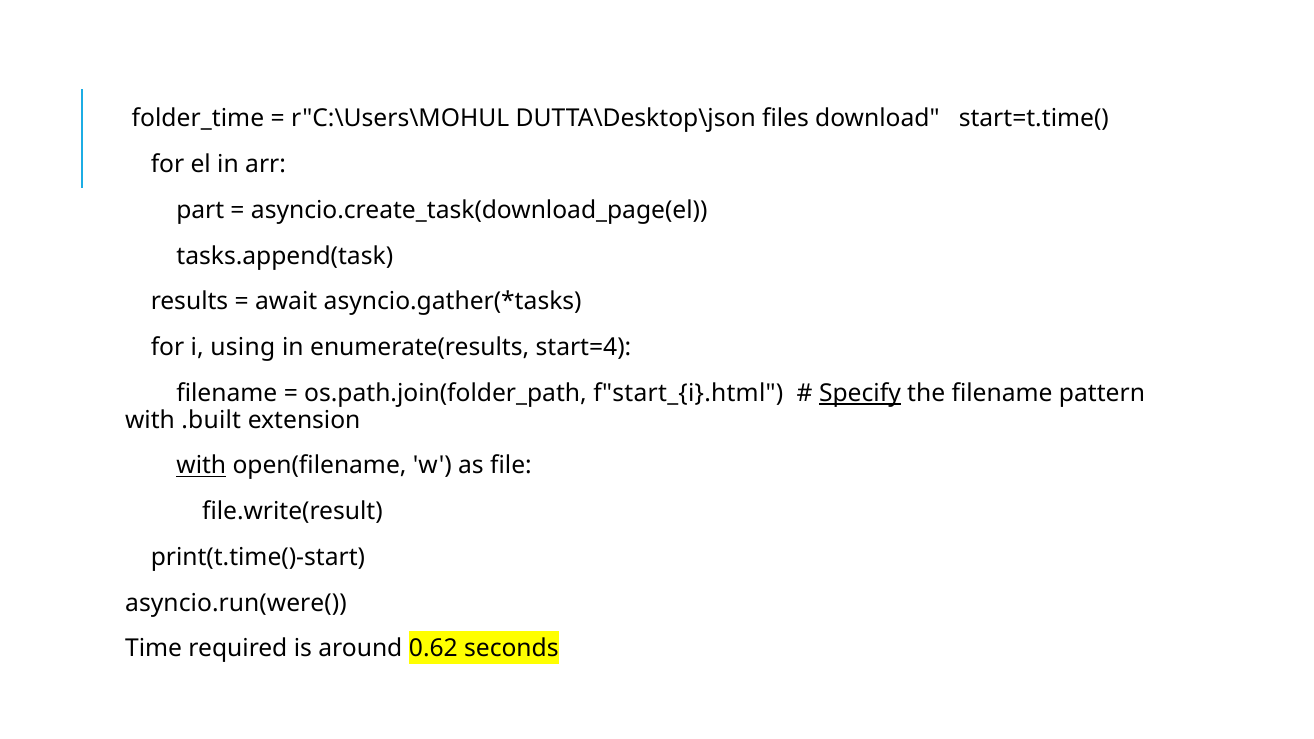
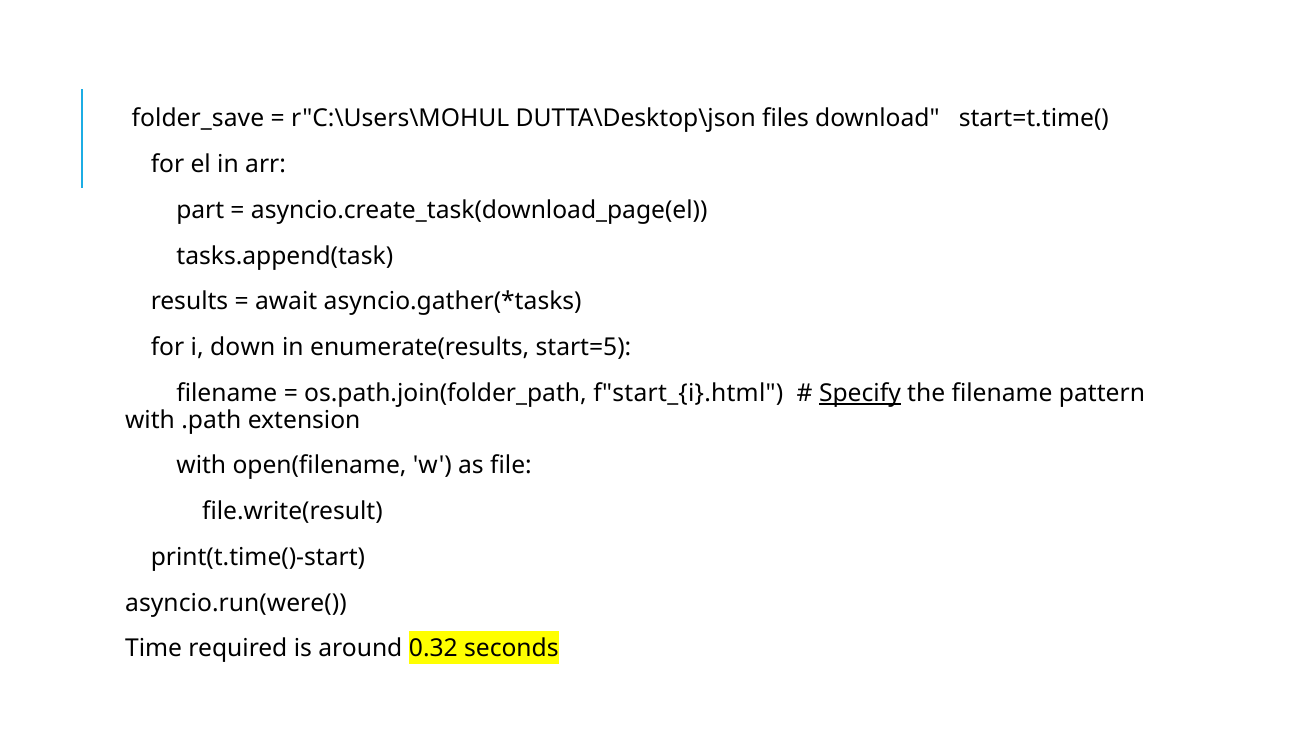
folder_time: folder_time -> folder_save
using: using -> down
start=4: start=4 -> start=5
.built: .built -> .path
with at (201, 466) underline: present -> none
0.62: 0.62 -> 0.32
